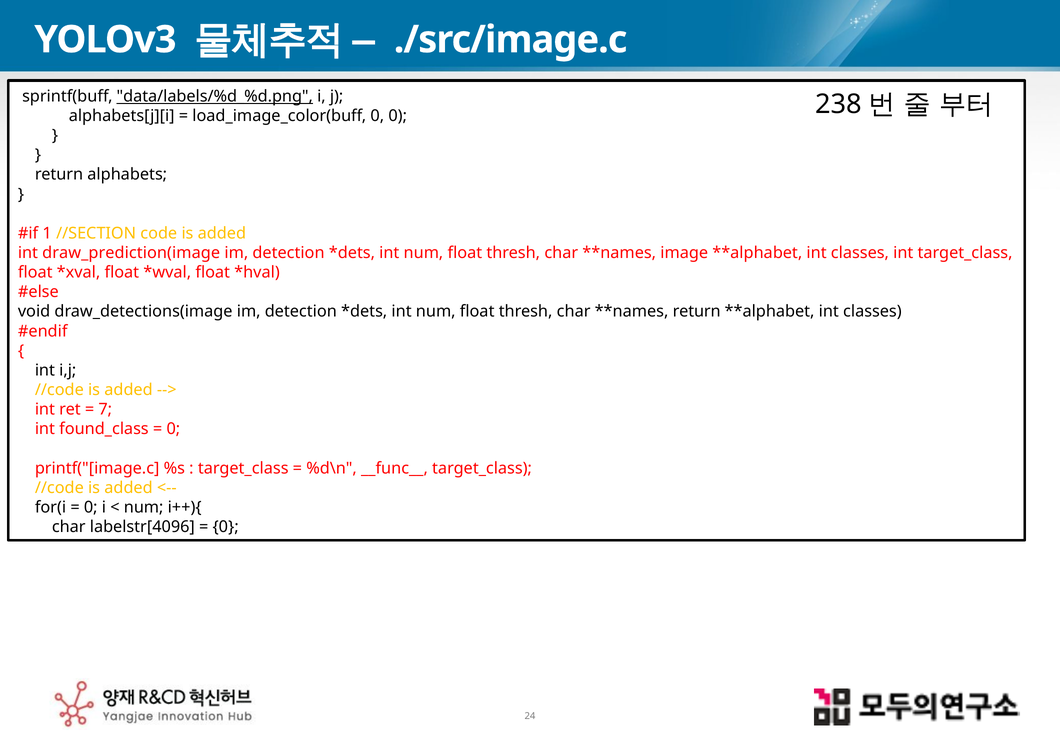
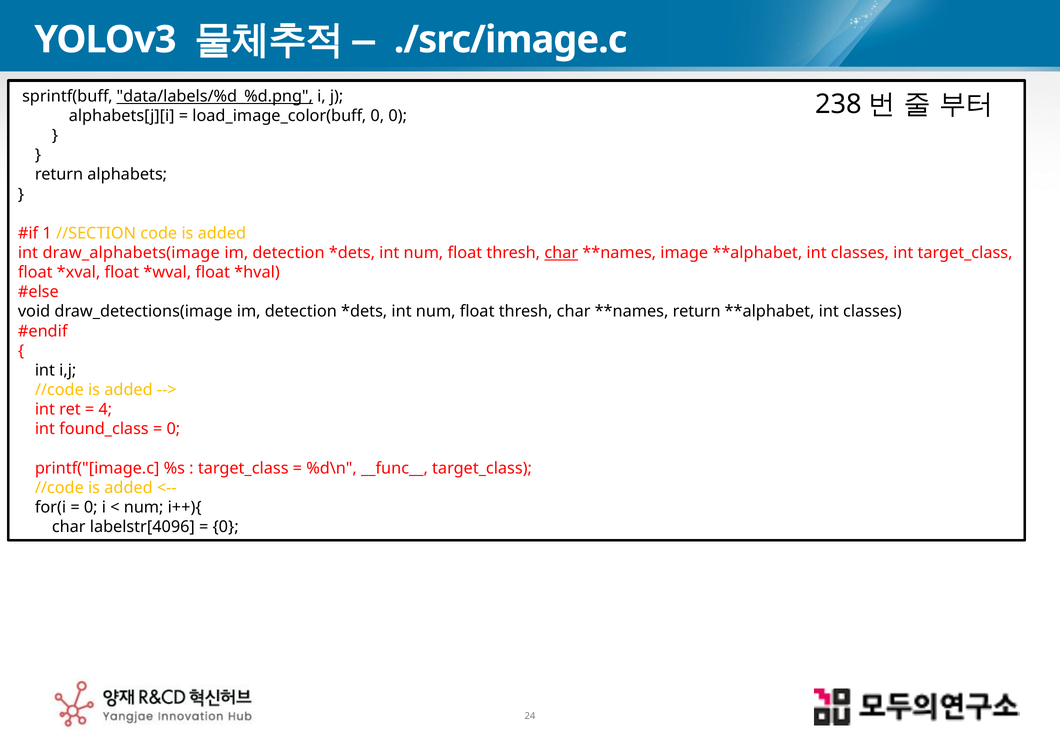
draw_prediction(image: draw_prediction(image -> draw_alphabets(image
char at (561, 253) underline: none -> present
7: 7 -> 4
